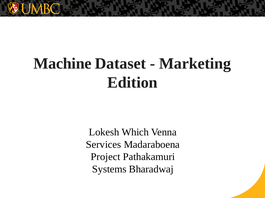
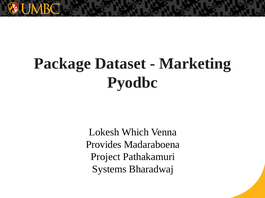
Machine: Machine -> Package
Edition: Edition -> Pyodbc
Services: Services -> Provides
